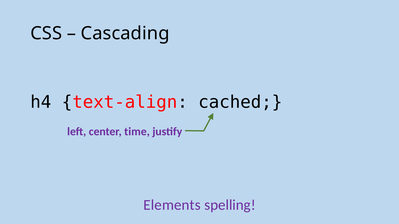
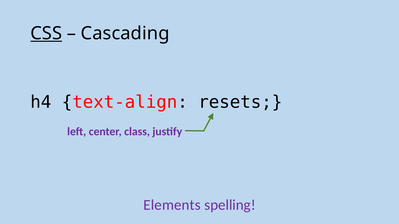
CSS underline: none -> present
cached: cached -> resets
time: time -> class
